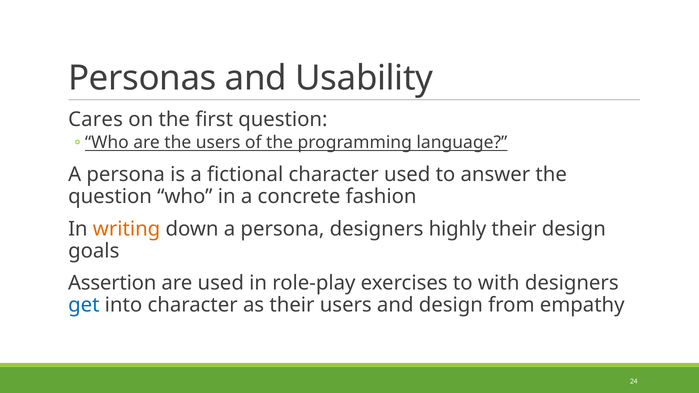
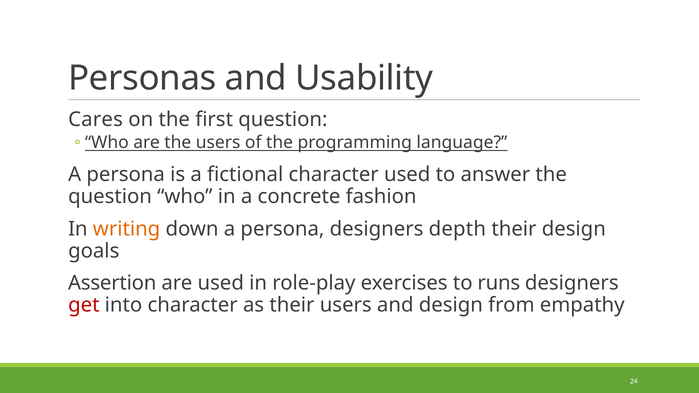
highly: highly -> depth
with: with -> runs
get colour: blue -> red
